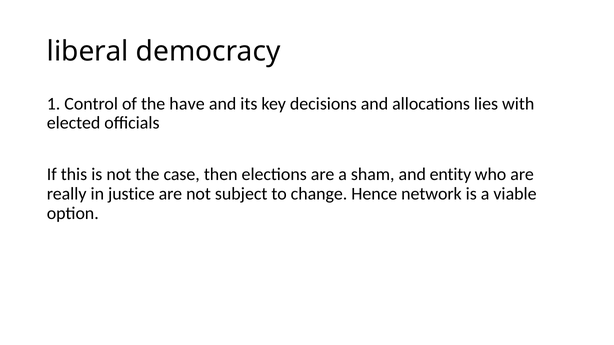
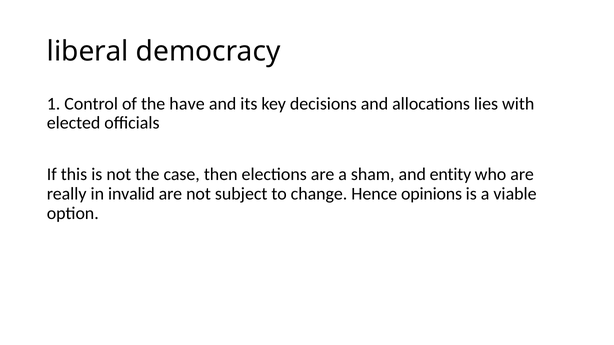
justice: justice -> invalid
network: network -> opinions
